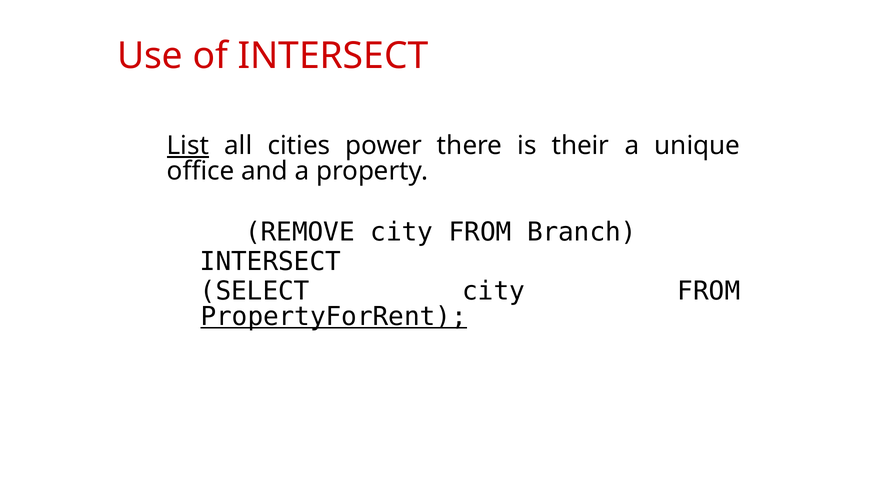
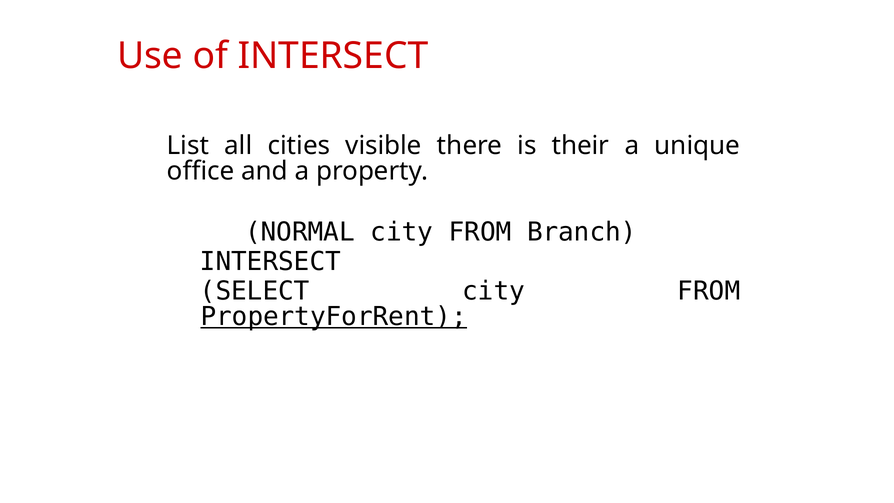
List underline: present -> none
power: power -> visible
REMOVE: REMOVE -> NORMAL
